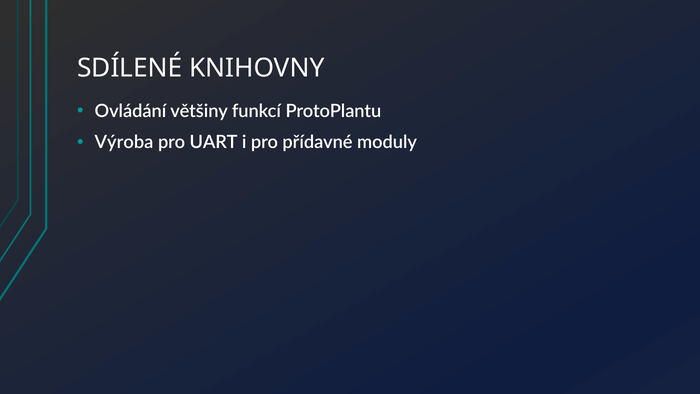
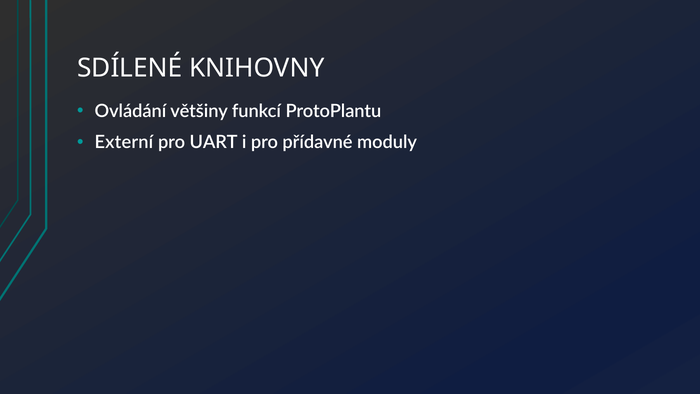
Výroba: Výroba -> Externí
